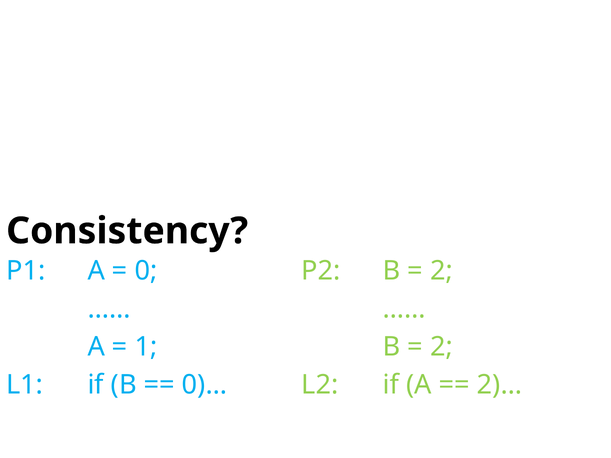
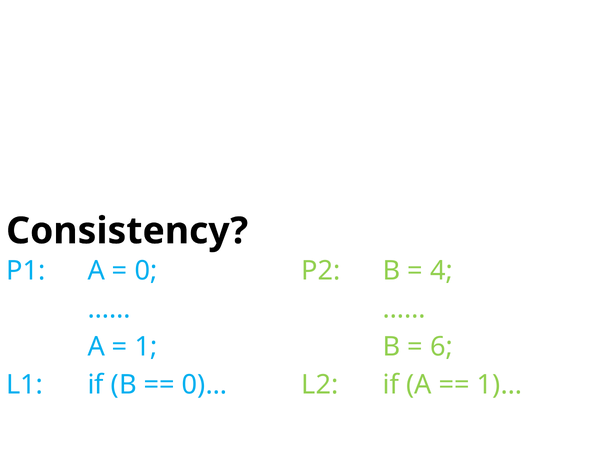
2 at (442, 271): 2 -> 4
2 at (442, 347): 2 -> 6
2)…: 2)… -> 1)…
